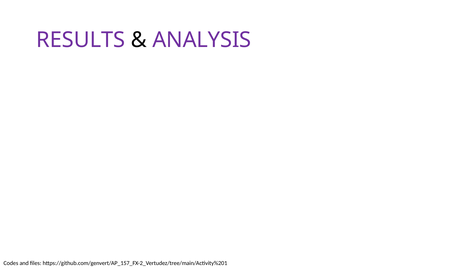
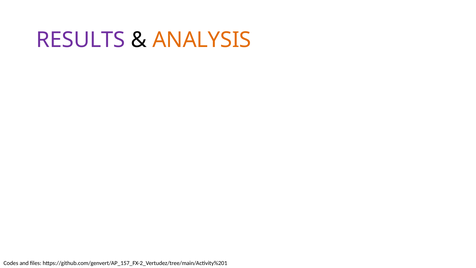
ANALYSIS colour: purple -> orange
